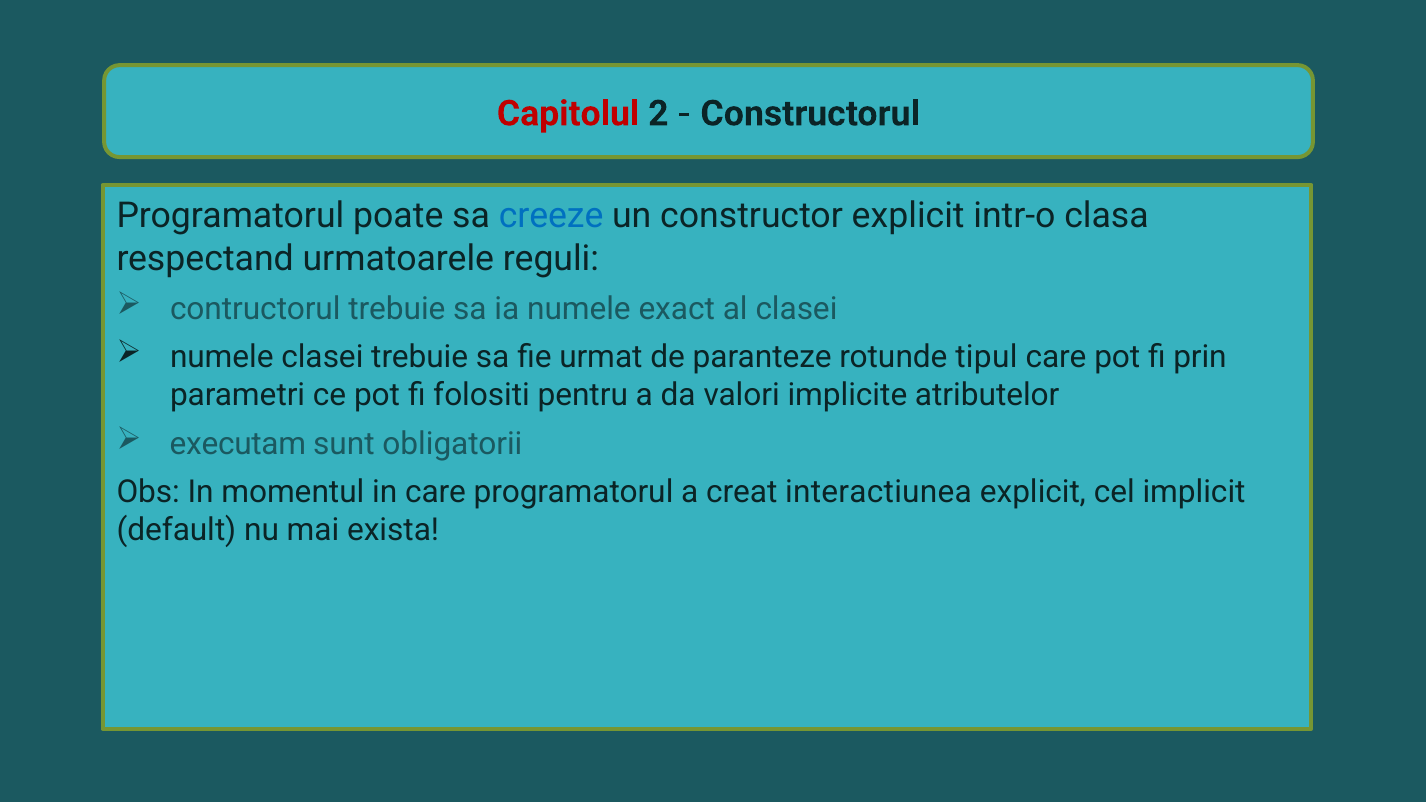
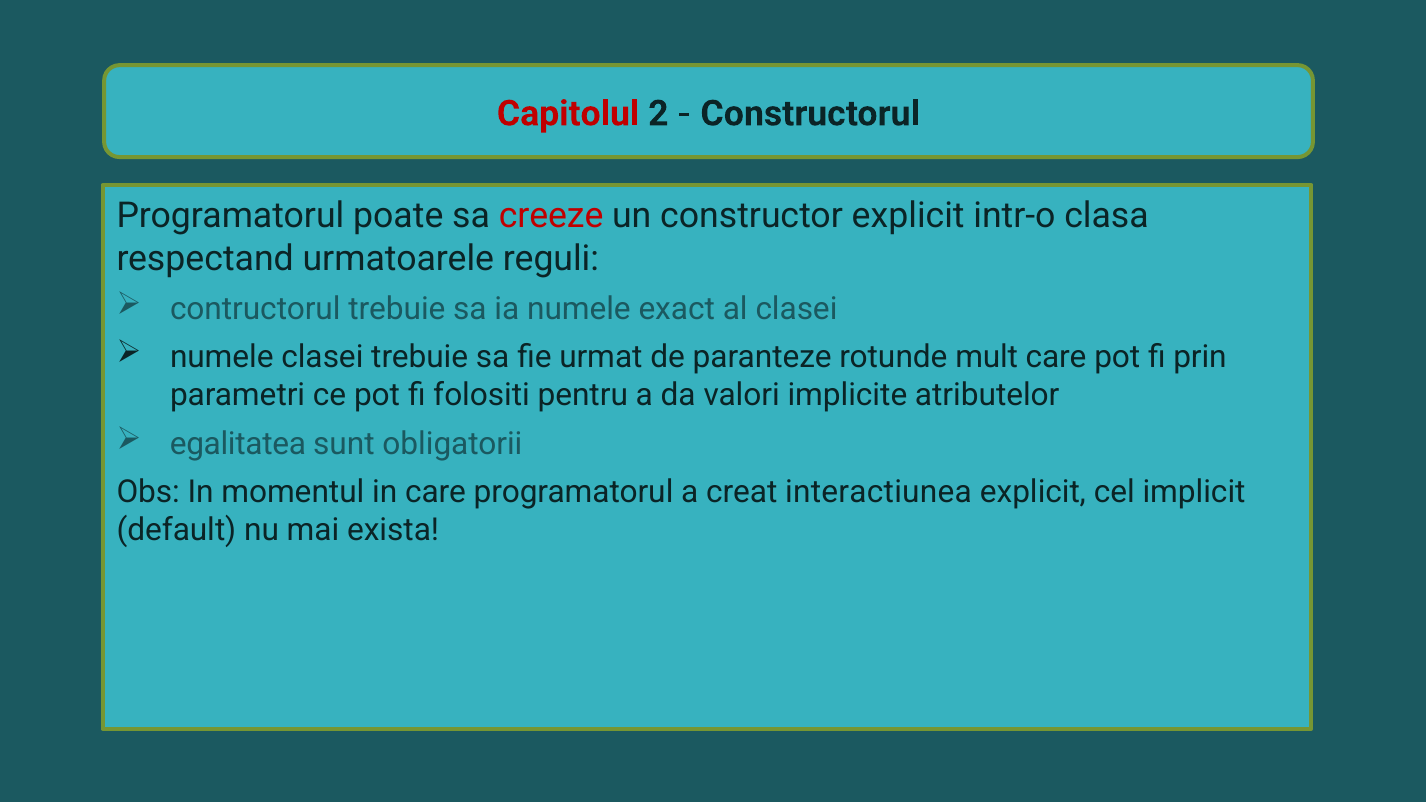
creeze colour: blue -> red
tipul: tipul -> mult
executam: executam -> egalitatea
